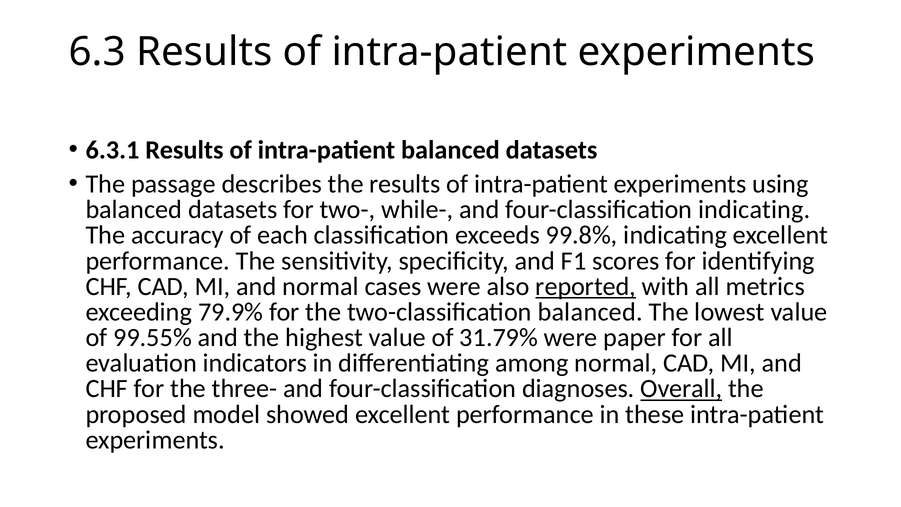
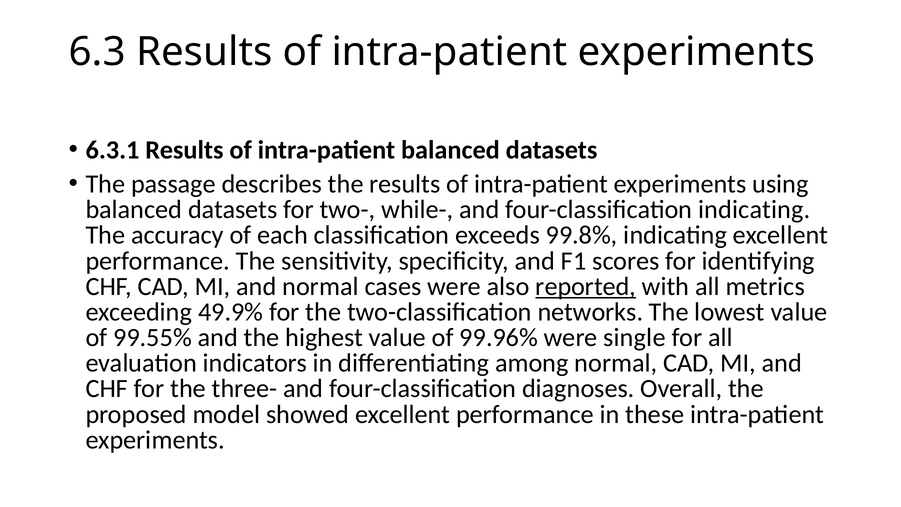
79.9%: 79.9% -> 49.9%
two-classification balanced: balanced -> networks
31.79%: 31.79% -> 99.96%
paper: paper -> single
Overall underline: present -> none
